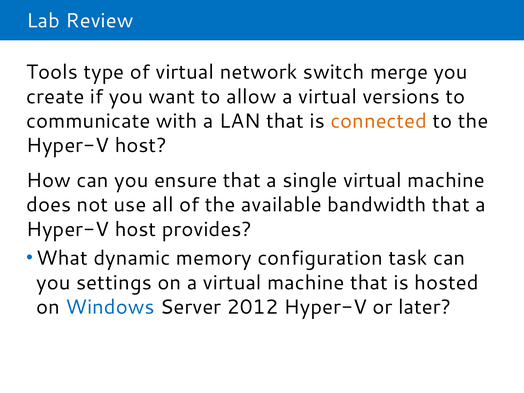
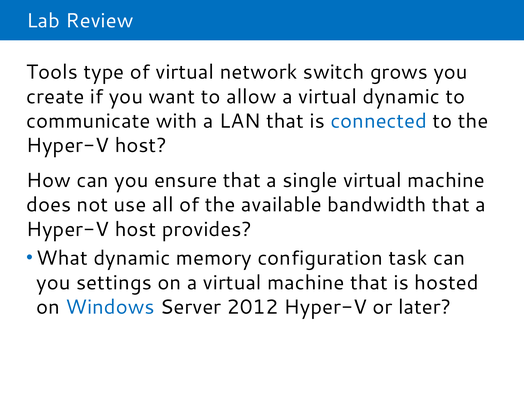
merge: merge -> grows
virtual versions: versions -> dynamic
connected colour: orange -> blue
